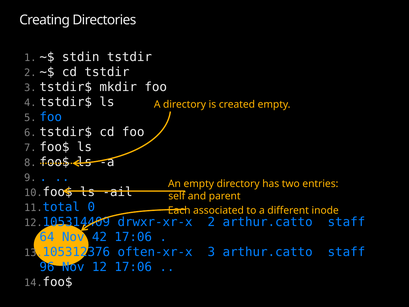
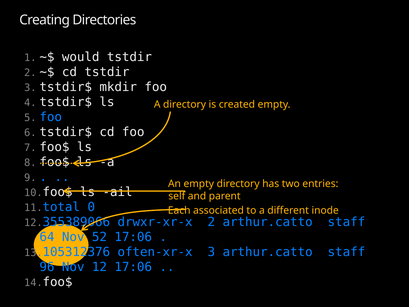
stdin: stdin -> would
105314409: 105314409 -> 355389066
42: 42 -> 52
